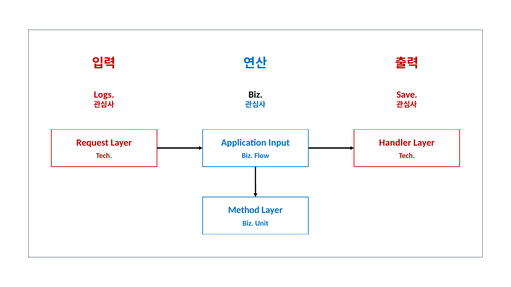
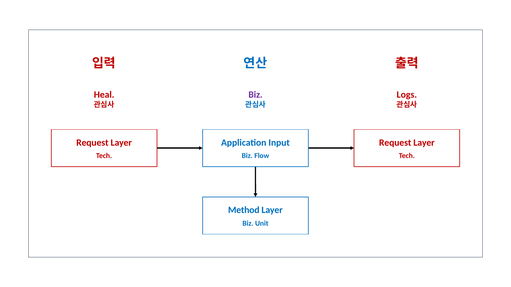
Logs: Logs -> Heal
Biz at (255, 95) colour: black -> purple
Save: Save -> Logs
Layer Handler: Handler -> Request
